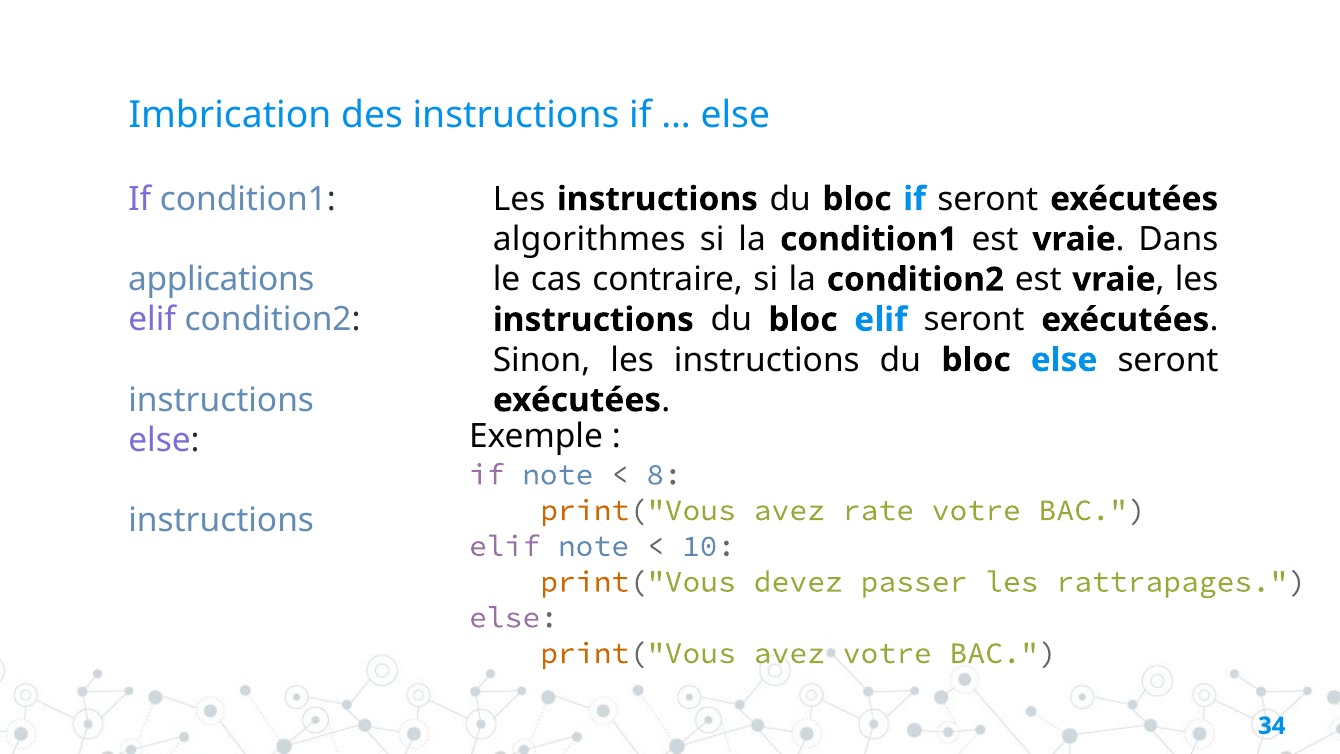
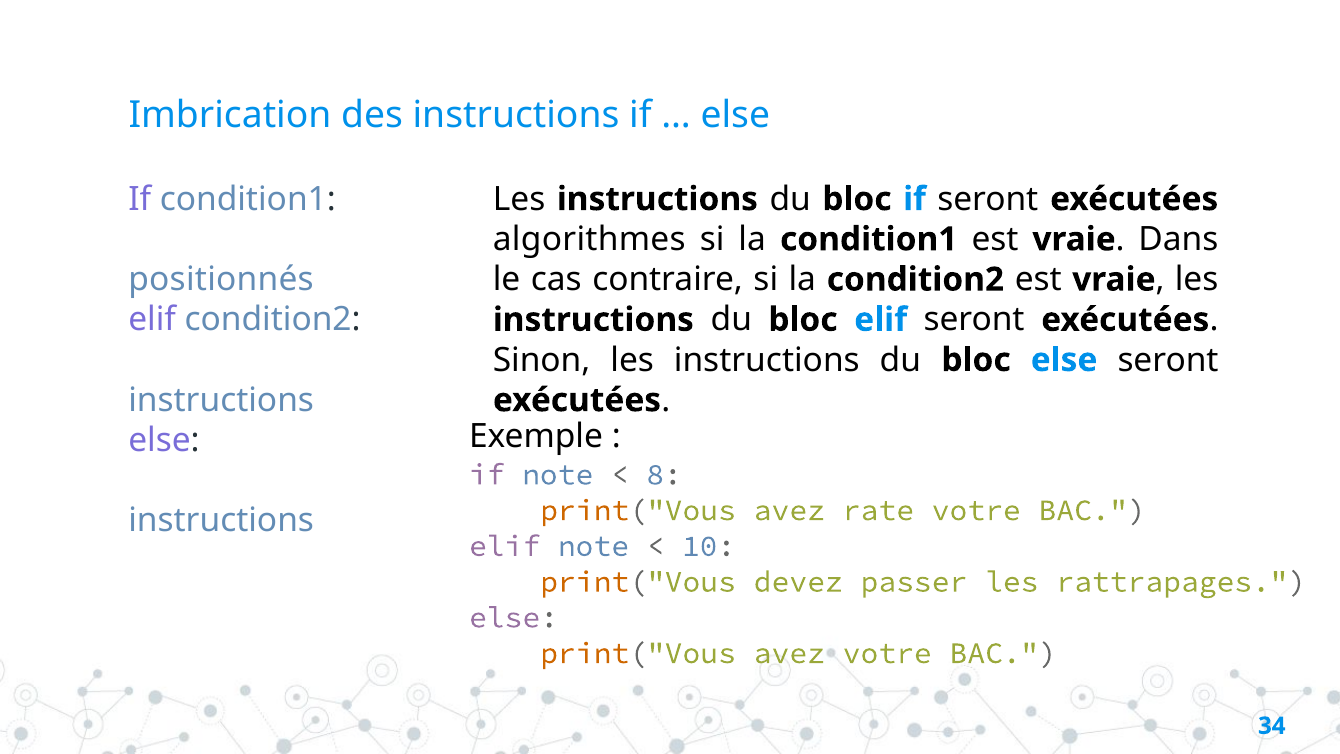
applications: applications -> positionnés
